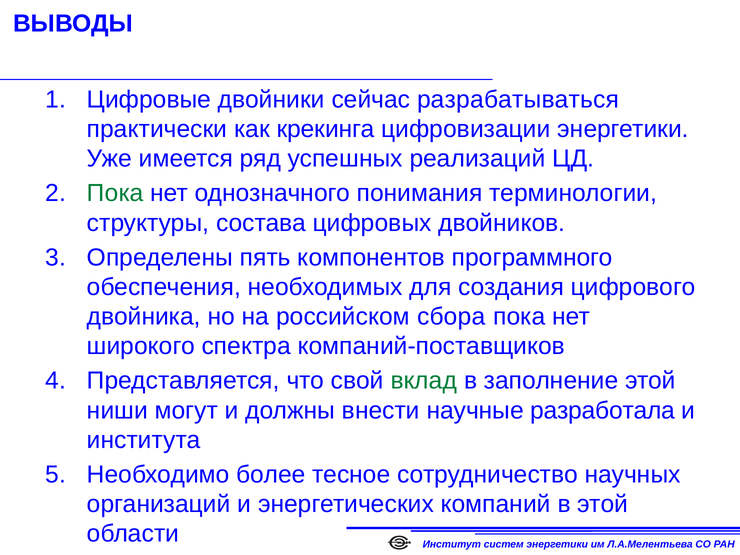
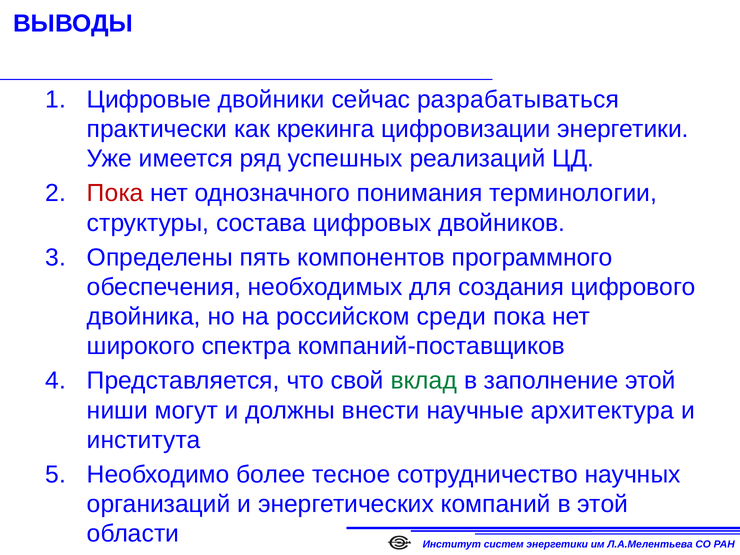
Пока at (115, 193) colour: green -> red
сбора: сбора -> среди
разработала: разработала -> архитектура
